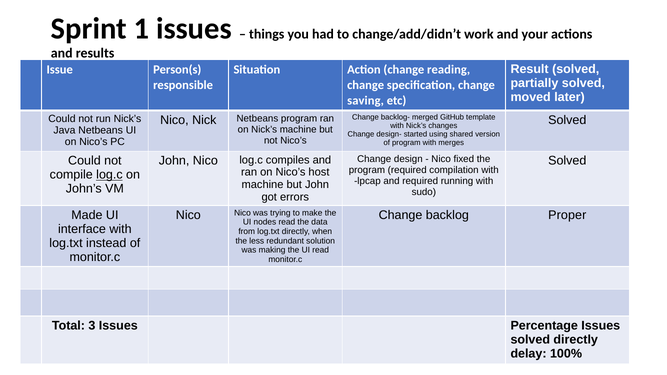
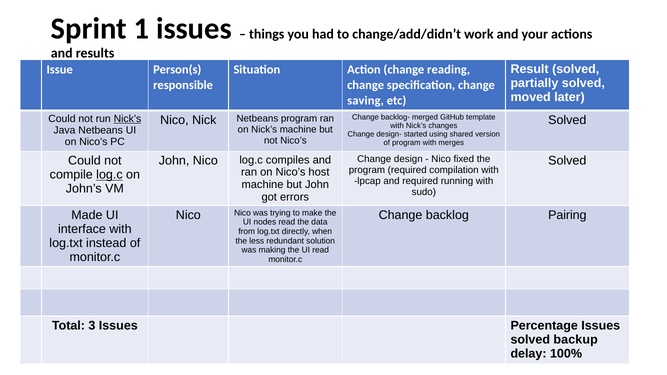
Nick’s at (128, 119) underline: none -> present
Proper: Proper -> Pairing
solved directly: directly -> backup
